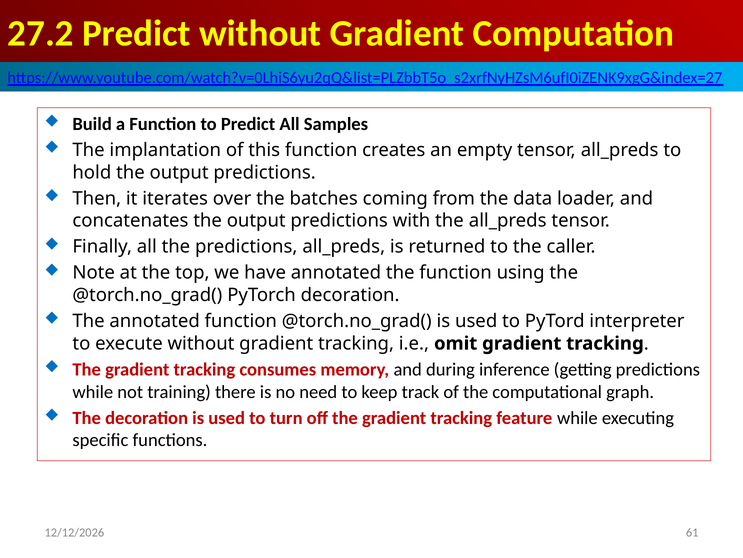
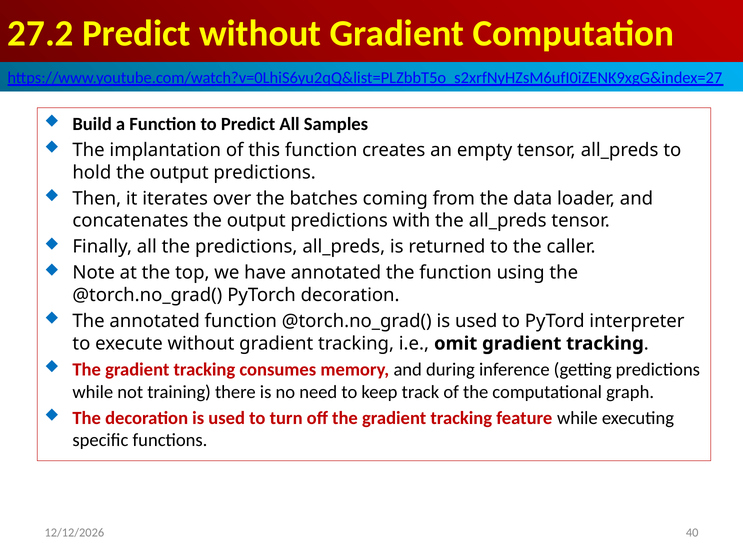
61: 61 -> 40
